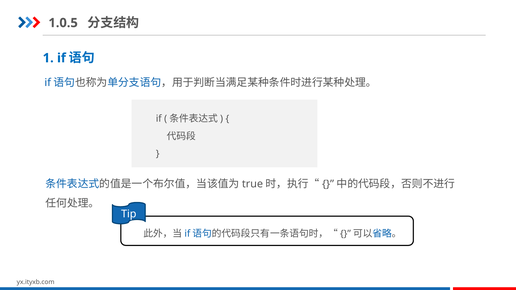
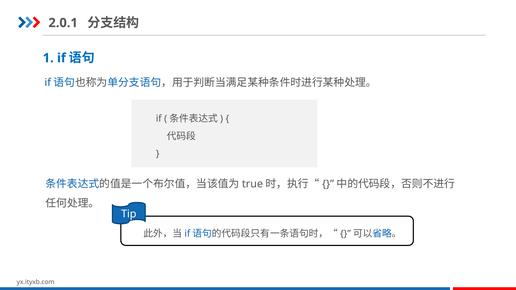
1.0.5: 1.0.5 -> 2.0.1
